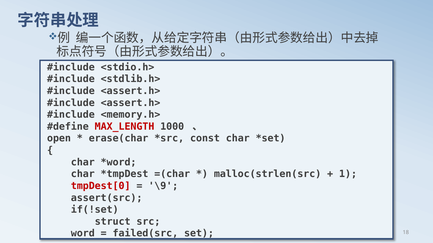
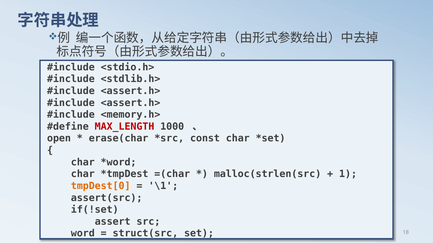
tmpDest[0 colour: red -> orange
\9: \9 -> \1
struct: struct -> assert
failed(src: failed(src -> struct(src
